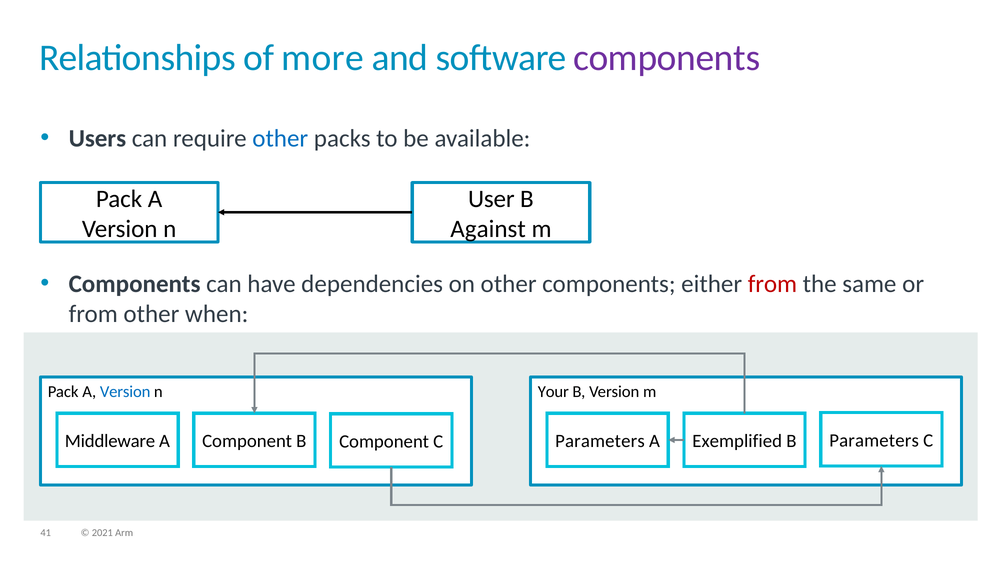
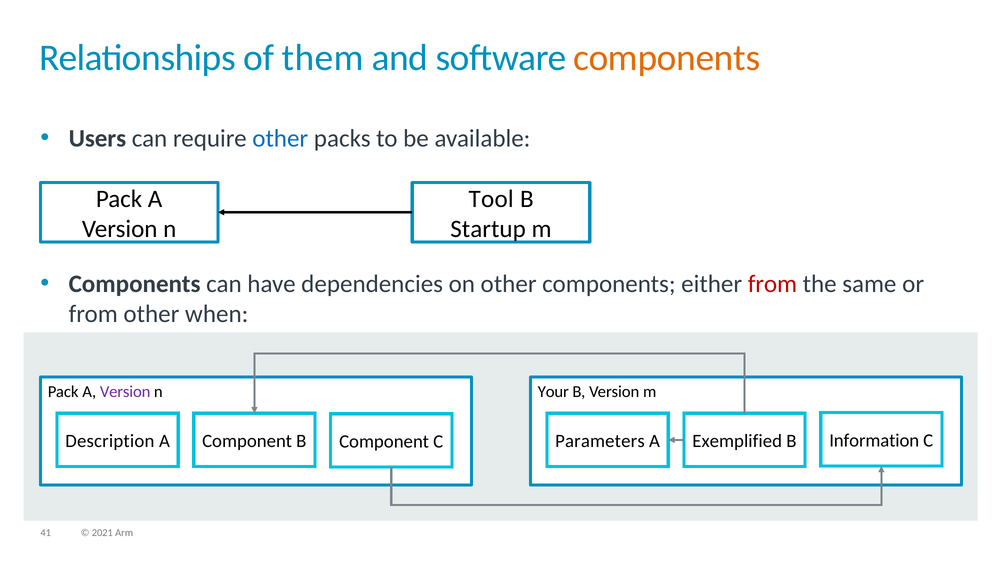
more: more -> them
components at (667, 58) colour: purple -> orange
User: User -> Tool
Against: Against -> Startup
Version at (125, 392) colour: blue -> purple
Middleware: Middleware -> Description
B Parameters: Parameters -> Information
